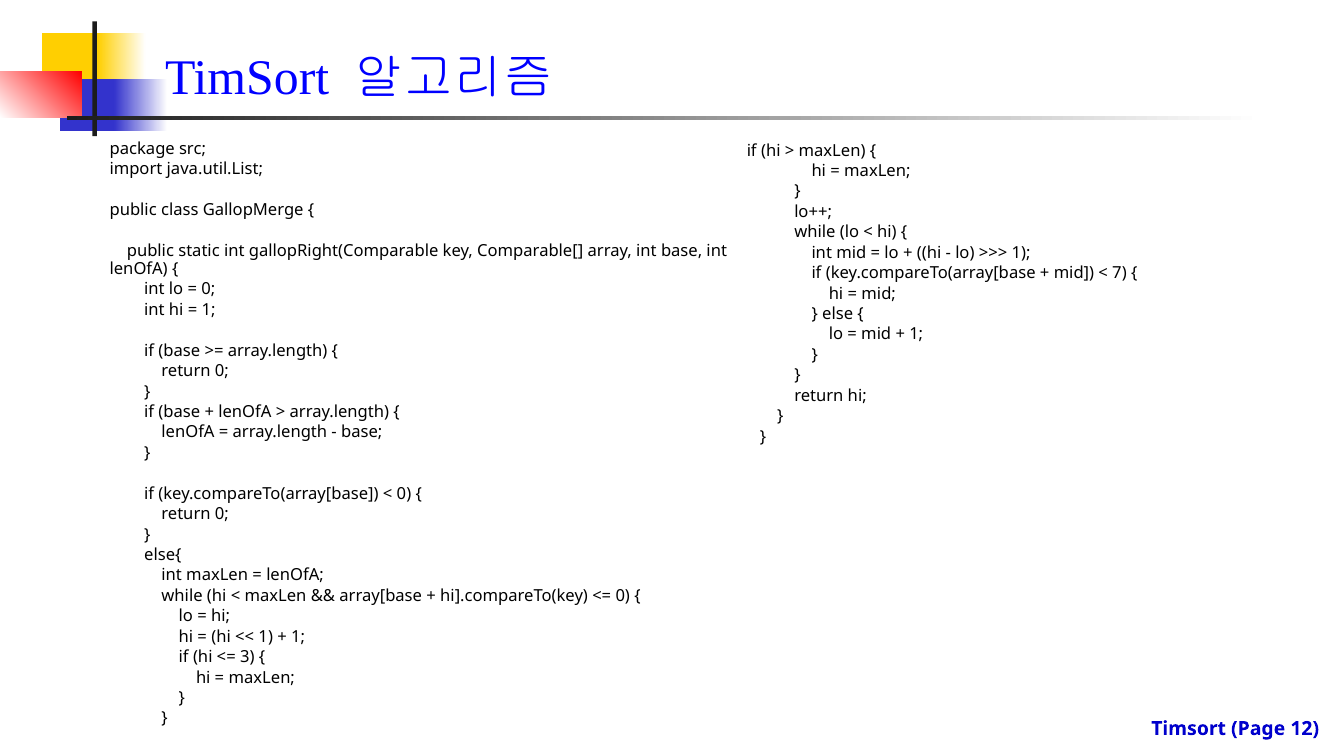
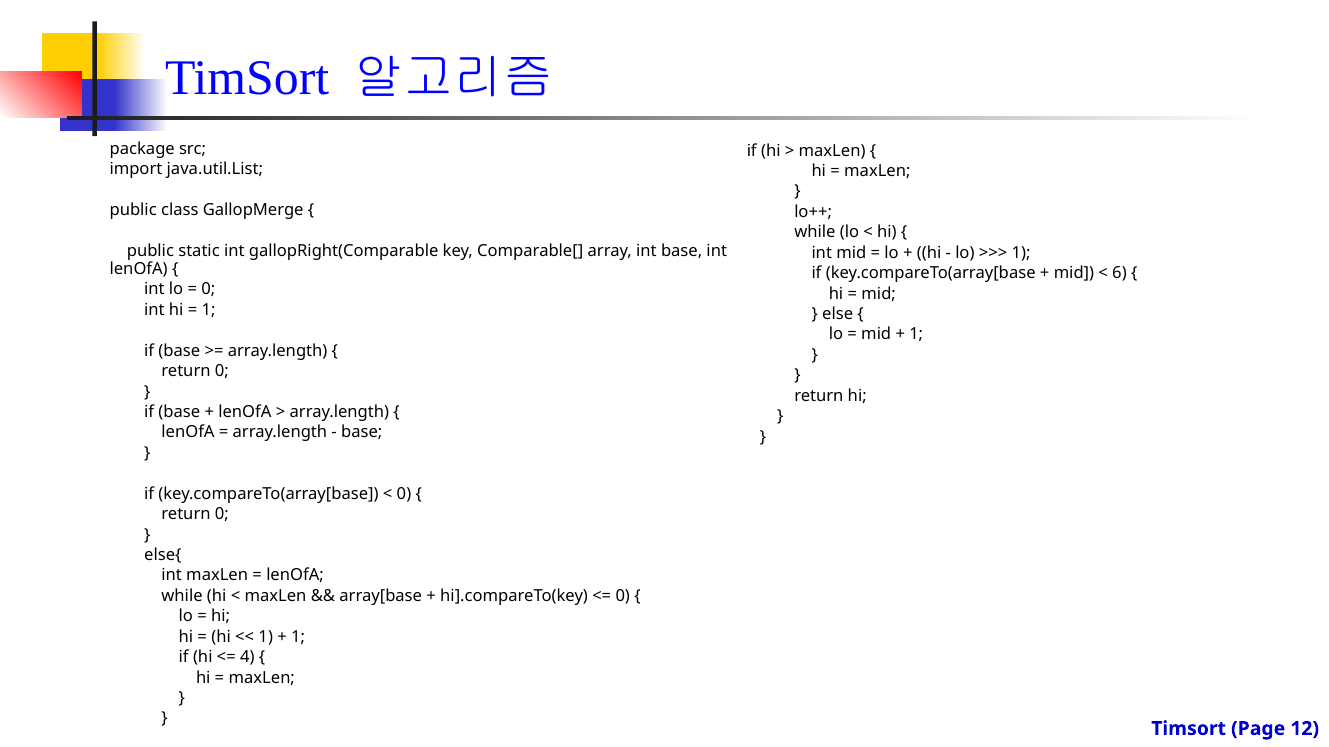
7: 7 -> 6
3: 3 -> 4
